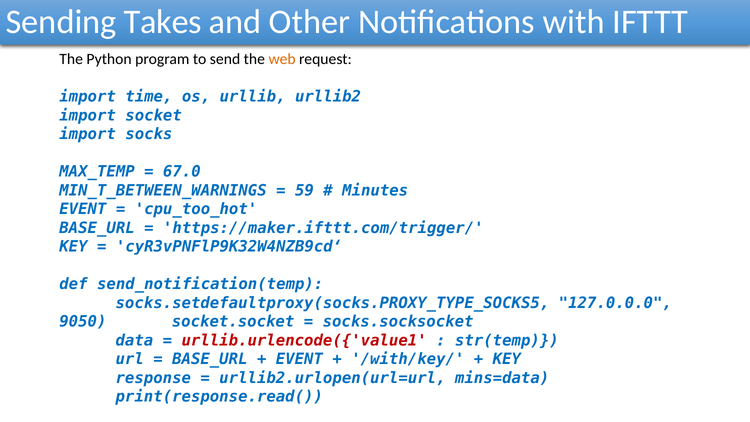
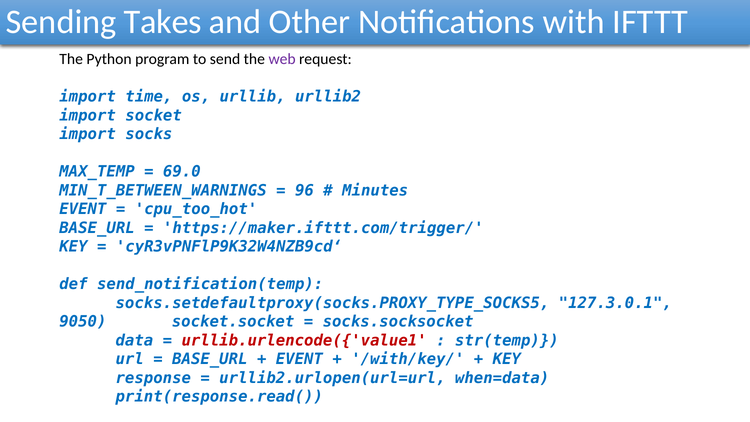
web colour: orange -> purple
67.0: 67.0 -> 69.0
59: 59 -> 96
127.0.0.0: 127.0.0.0 -> 127.3.0.1
mins=data: mins=data -> when=data
